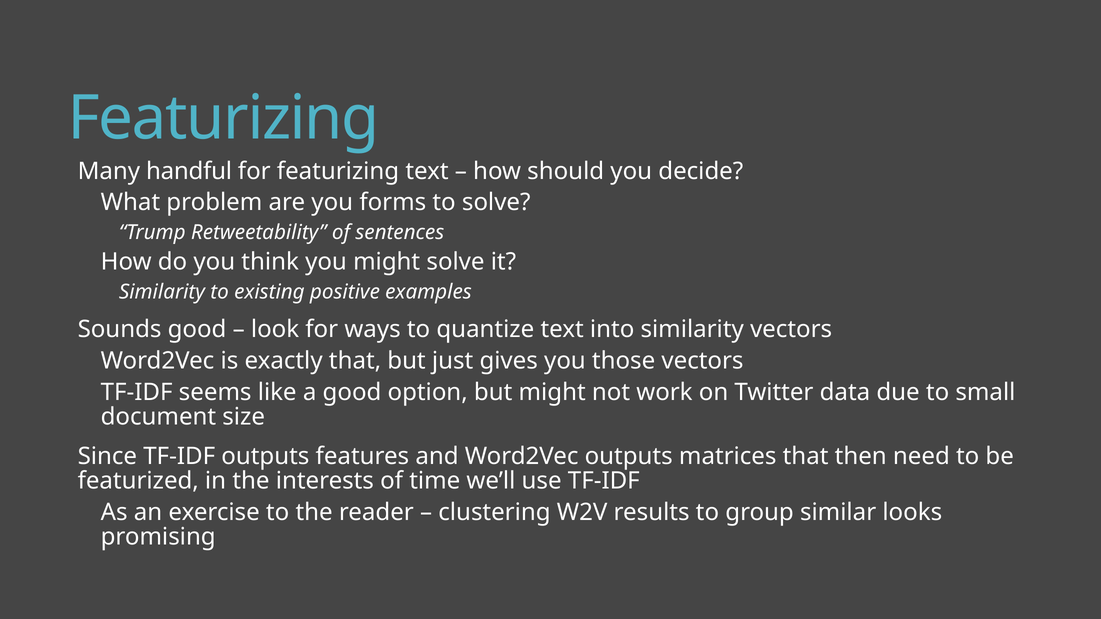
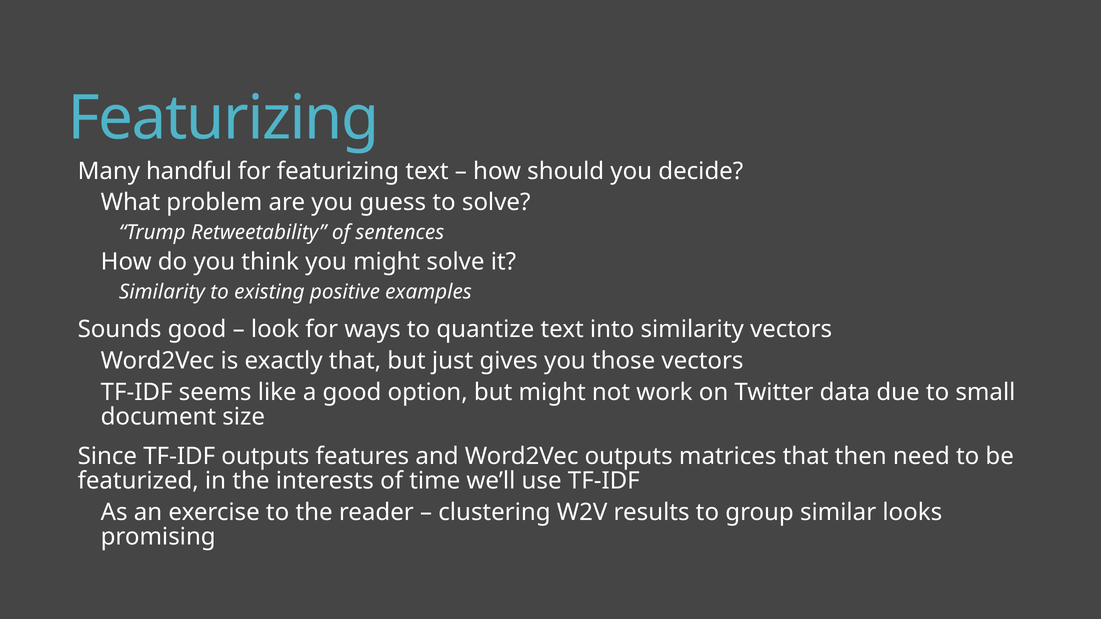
forms: forms -> guess
